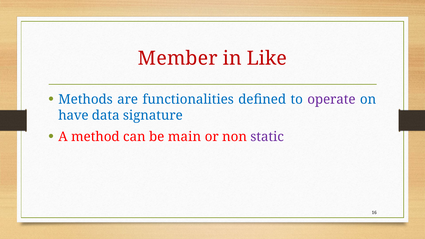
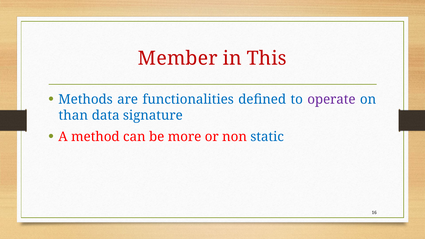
Like: Like -> This
have: have -> than
main: main -> more
static colour: purple -> blue
